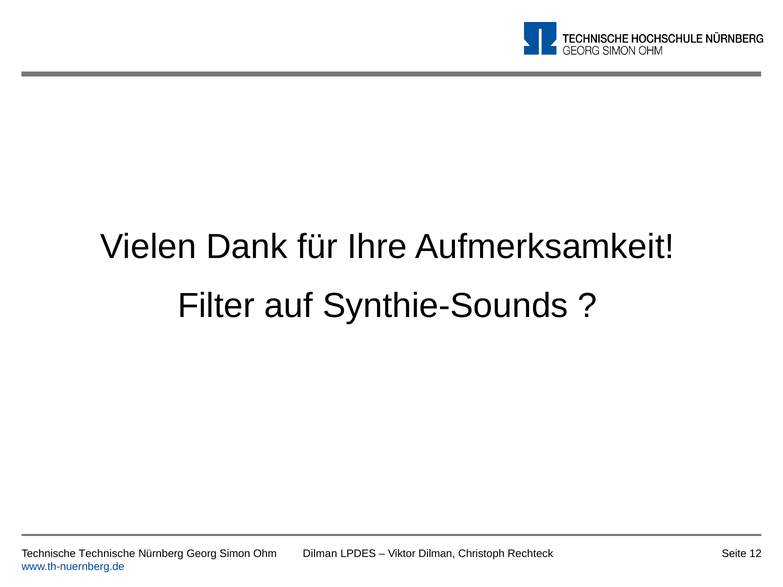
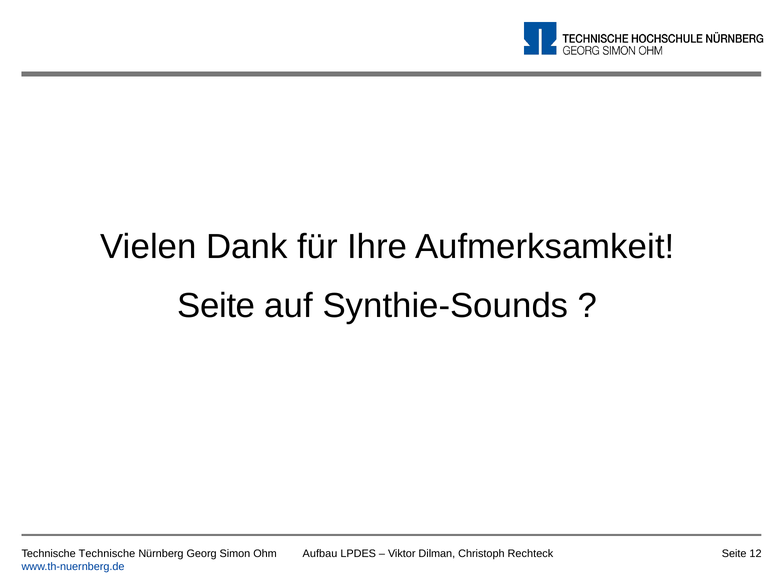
Filter at (216, 306): Filter -> Seite
Dilman at (320, 554): Dilman -> Aufbau
